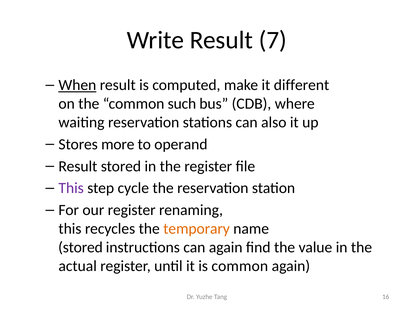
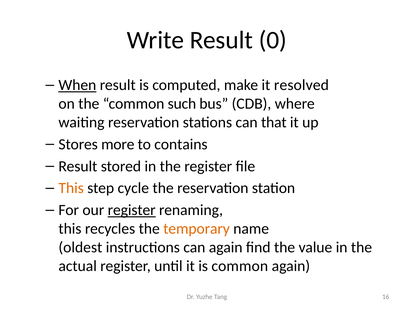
7: 7 -> 0
different: different -> resolved
also: also -> that
operand: operand -> contains
This at (71, 188) colour: purple -> orange
register at (132, 210) underline: none -> present
stored at (80, 247): stored -> oldest
